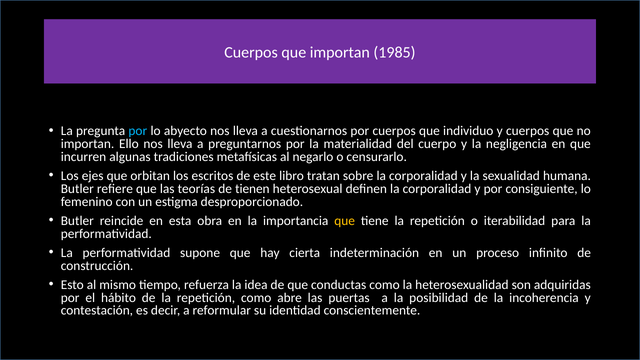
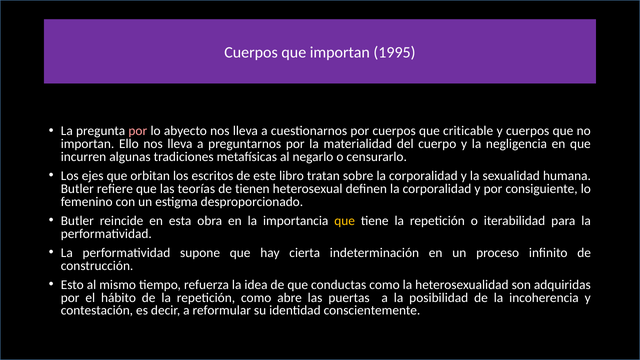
1985: 1985 -> 1995
por at (138, 131) colour: light blue -> pink
individuo: individuo -> criticable
